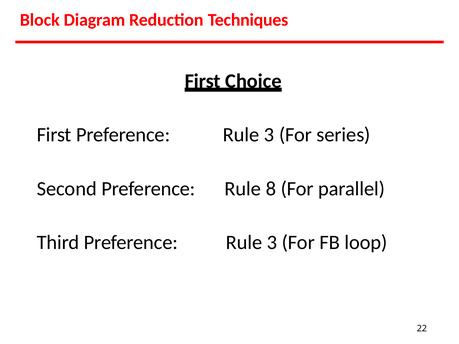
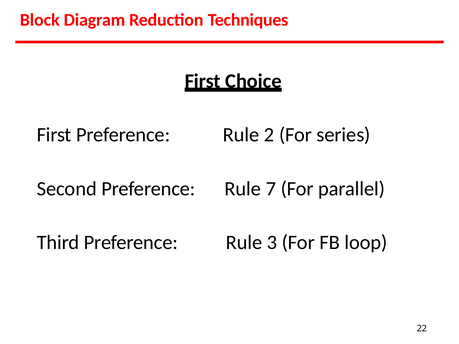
First Preference Rule 3: 3 -> 2
8: 8 -> 7
